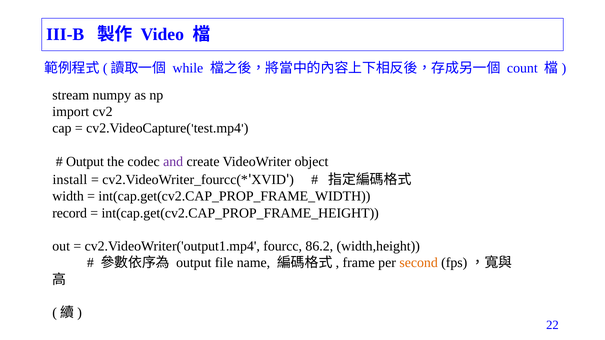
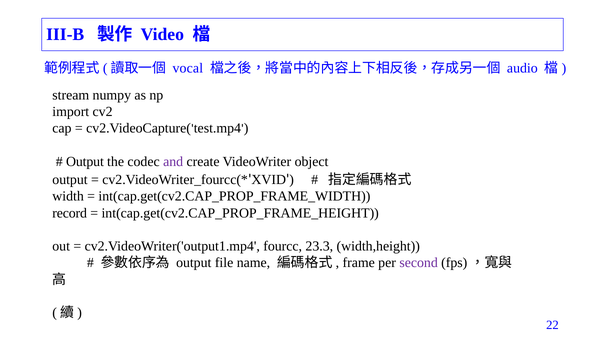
while: while -> vocal
count: count -> audio
install at (70, 180): install -> output
86.2: 86.2 -> 23.3
second colour: orange -> purple
